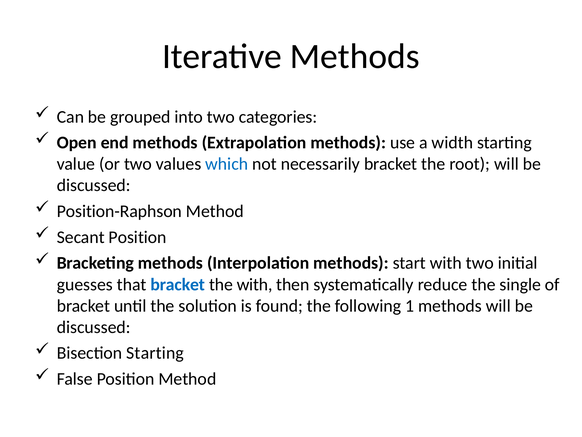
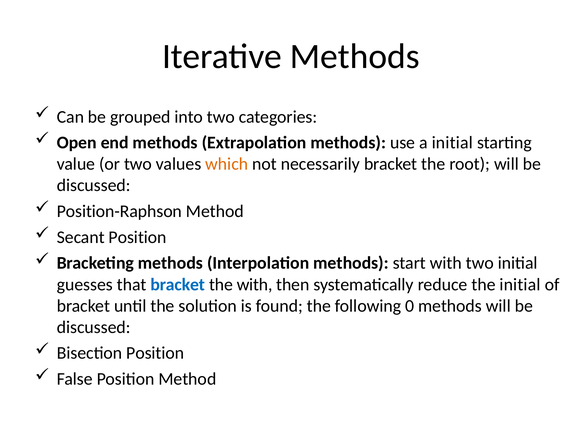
a width: width -> initial
which colour: blue -> orange
the single: single -> initial
1: 1 -> 0
Bisection Starting: Starting -> Position
